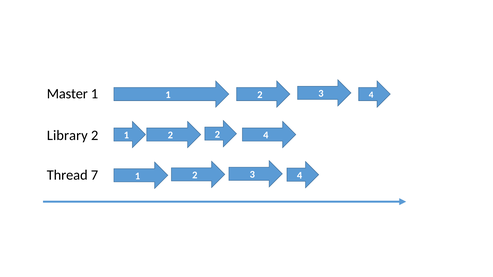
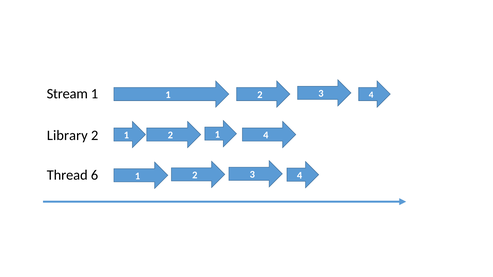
Master: Master -> Stream
2 at (217, 135): 2 -> 1
7: 7 -> 6
